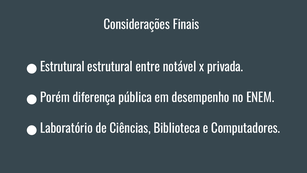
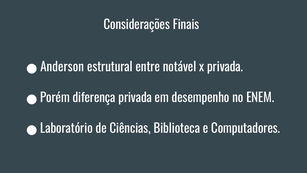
Estrutural at (62, 67): Estrutural -> Anderson
diferença pública: pública -> privada
